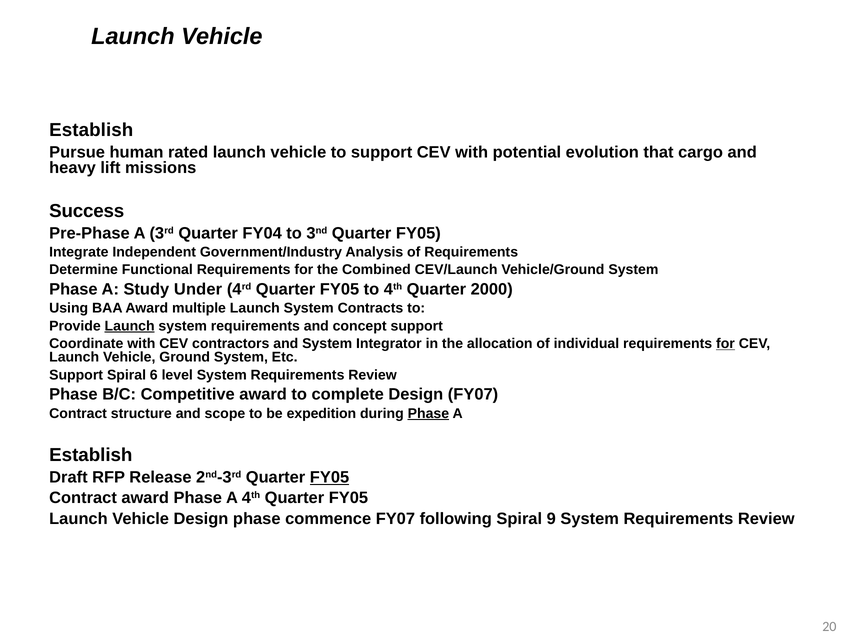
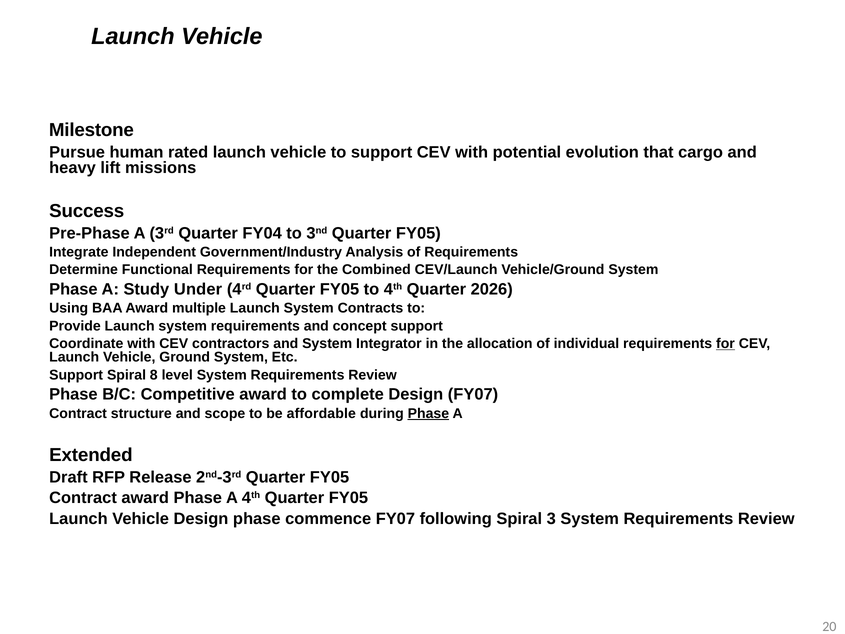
Establish at (91, 130): Establish -> Milestone
2000: 2000 -> 2026
Launch at (130, 326) underline: present -> none
6: 6 -> 8
expedition: expedition -> affordable
Establish at (91, 455): Establish -> Extended
FY05 at (330, 477) underline: present -> none
9: 9 -> 3
